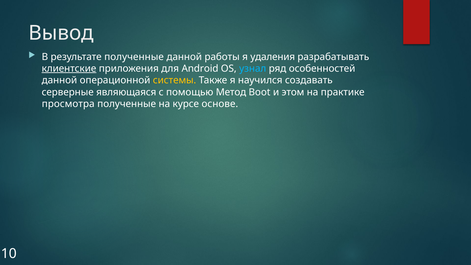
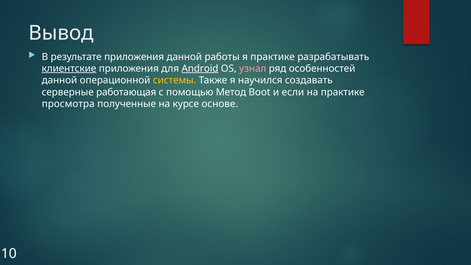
результате полученные: полученные -> приложения
я удаления: удаления -> практике
Android underline: none -> present
узнал colour: light blue -> pink
являющаяся: являющаяся -> работающая
этом: этом -> если
